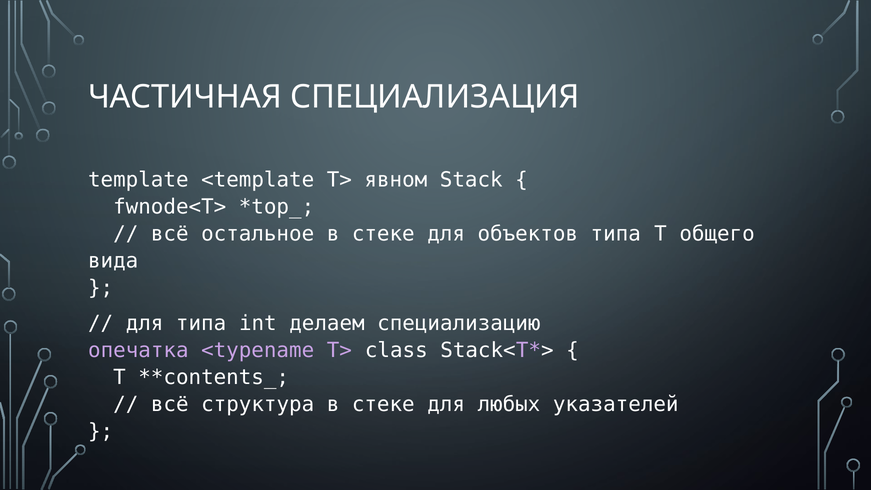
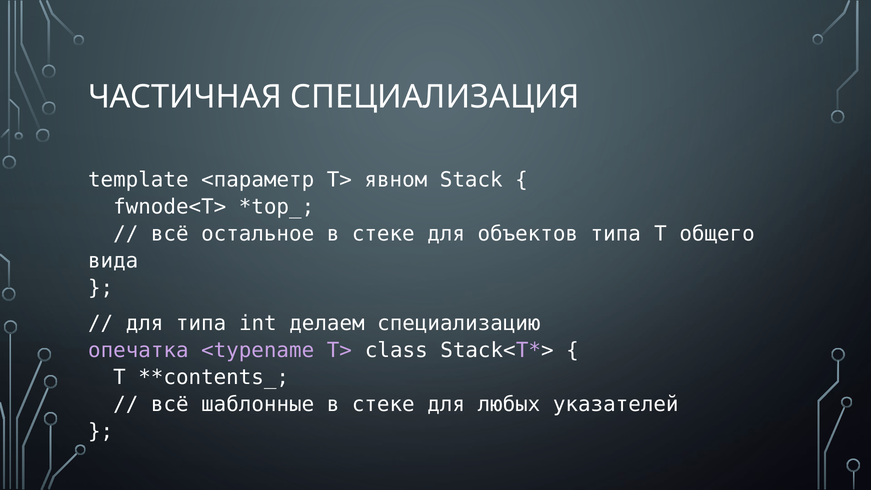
<template: <template -> <параметр
структура: структура -> шаблонные
